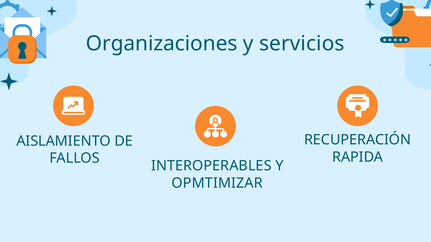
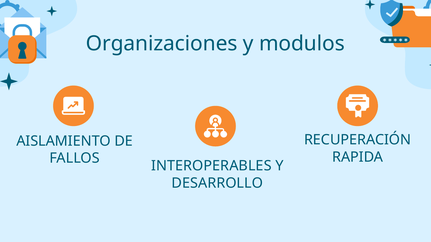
servicios: servicios -> modulos
OPMTIMIZAR: OPMTIMIZAR -> DESARROLLO
